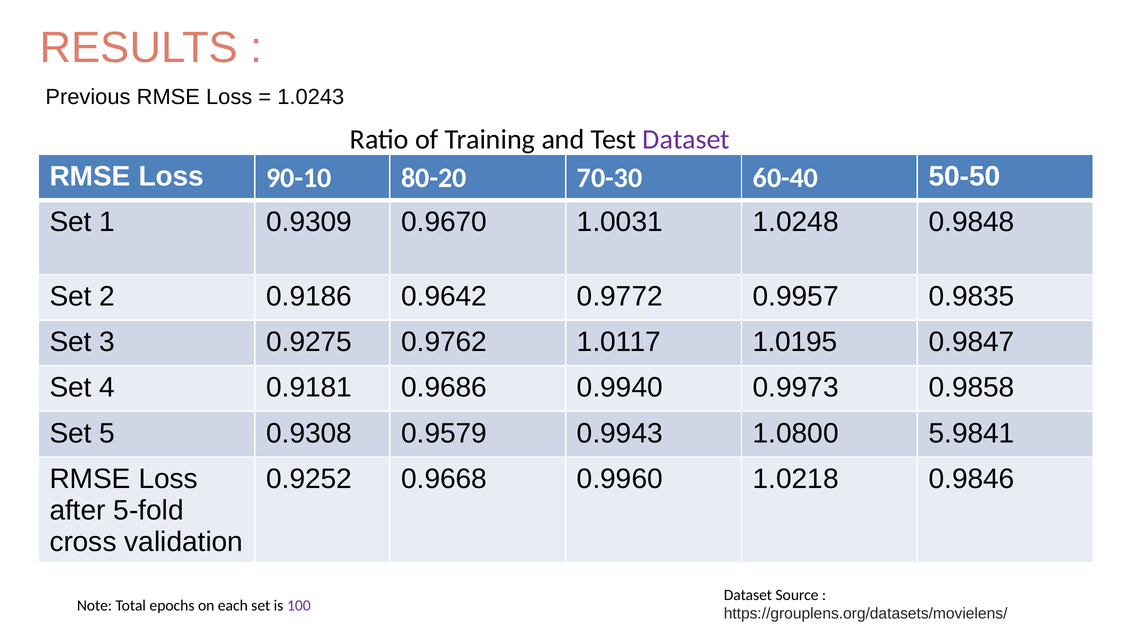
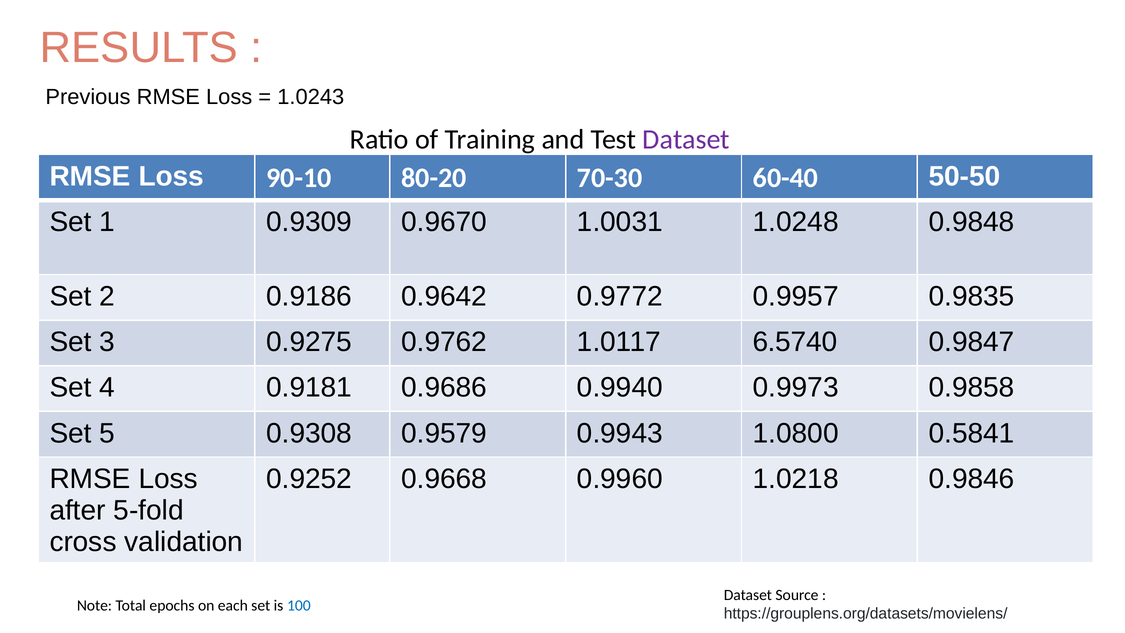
1.0195: 1.0195 -> 6.5740
5.9841: 5.9841 -> 0.5841
100 colour: purple -> blue
